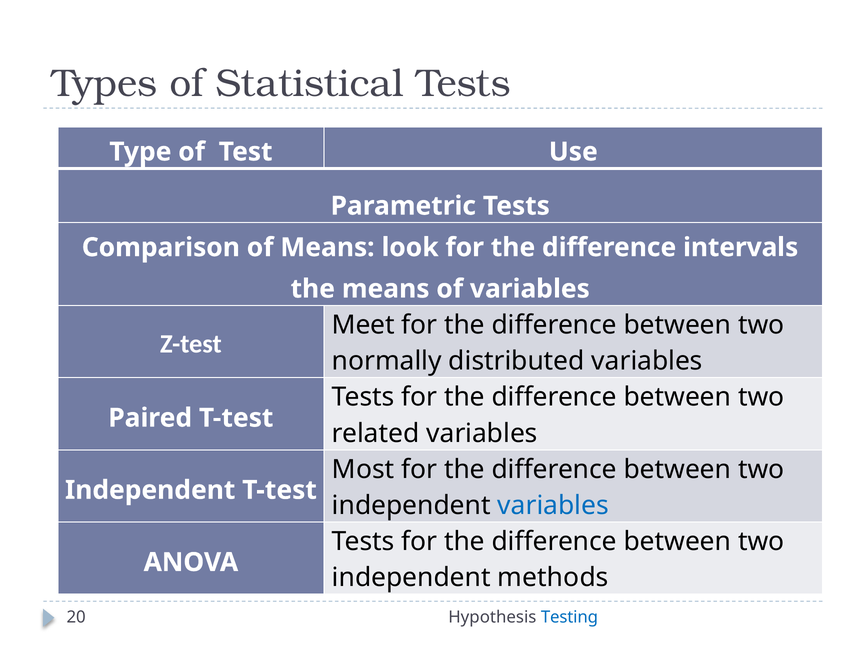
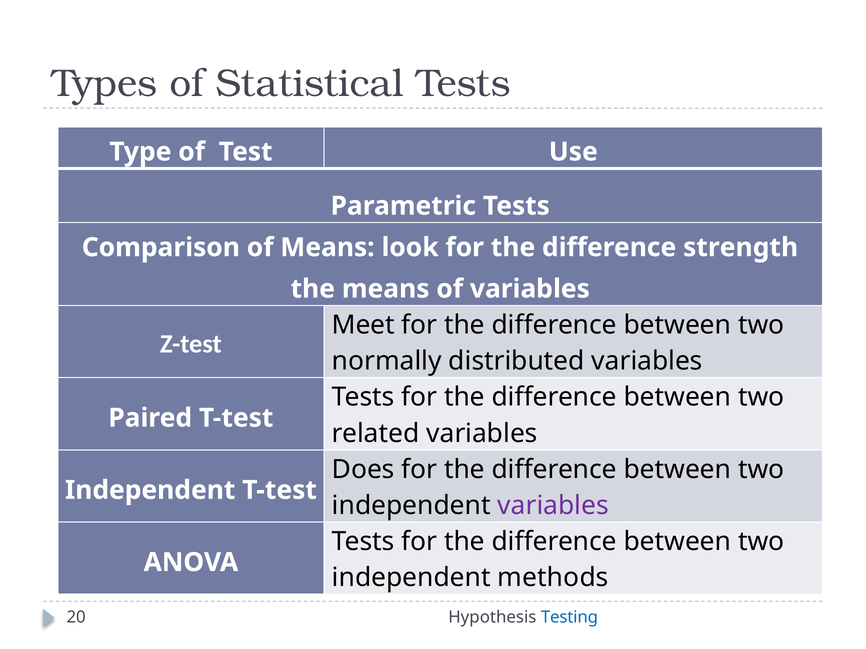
intervals: intervals -> strength
Most: Most -> Does
variables at (553, 506) colour: blue -> purple
